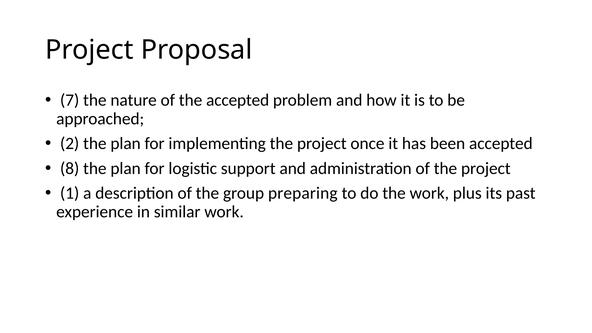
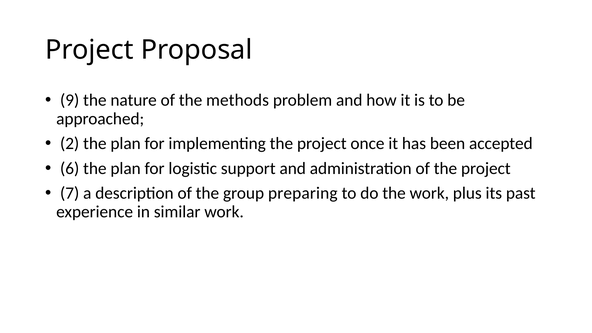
7: 7 -> 9
the accepted: accepted -> methods
8: 8 -> 6
1: 1 -> 7
